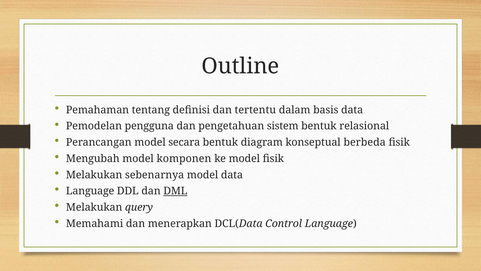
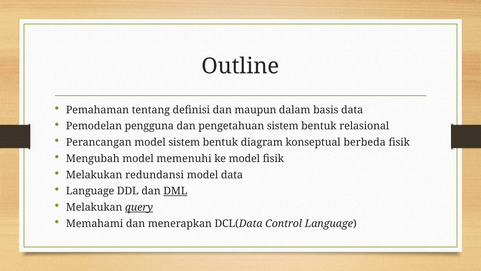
tertentu: tertentu -> maupun
model secara: secara -> sistem
komponen: komponen -> memenuhi
sebenarnya: sebenarnya -> redundansi
query underline: none -> present
